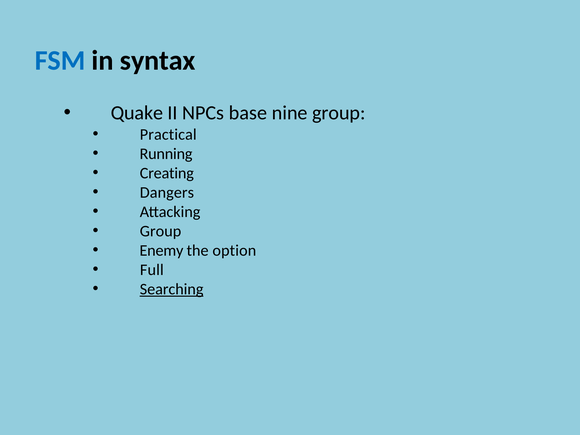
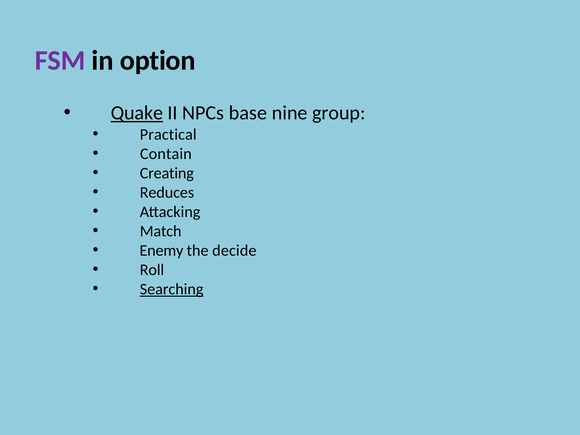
FSM colour: blue -> purple
syntax: syntax -> option
Quake underline: none -> present
Running: Running -> Contain
Dangers: Dangers -> Reduces
Group at (161, 231): Group -> Match
option: option -> decide
Full: Full -> Roll
